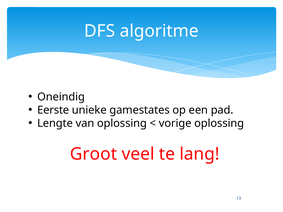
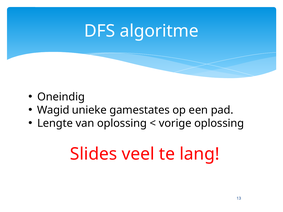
Eerste: Eerste -> Wagid
Groot: Groot -> Slides
